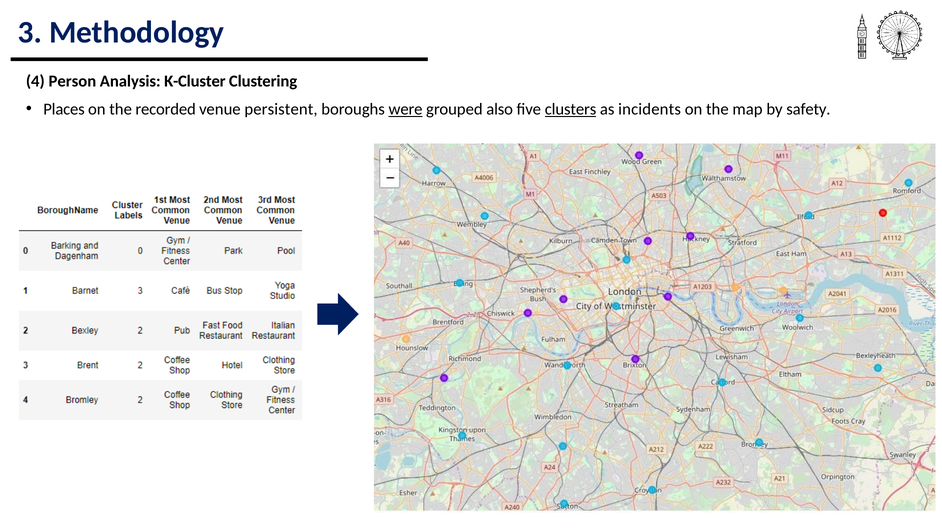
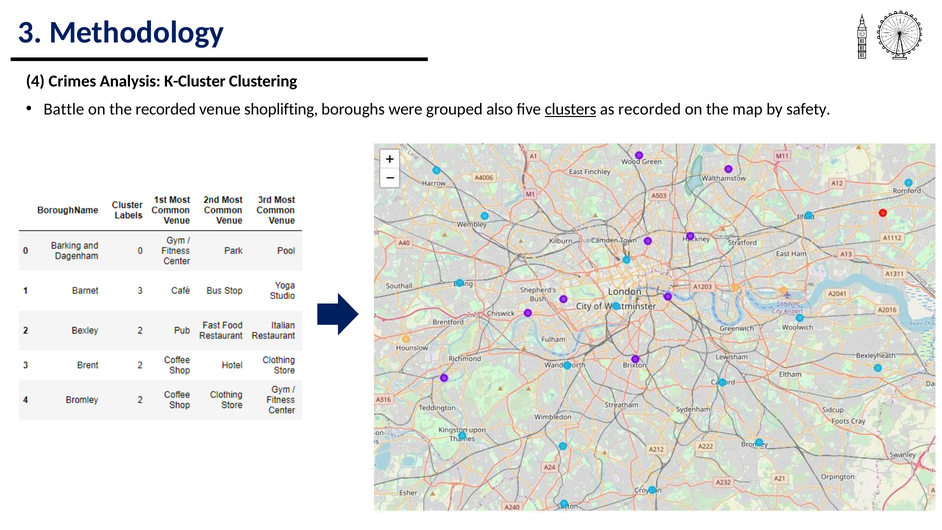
Person: Person -> Crimes
Places: Places -> Battle
persistent: persistent -> shoplifting
were underline: present -> none
as incidents: incidents -> recorded
